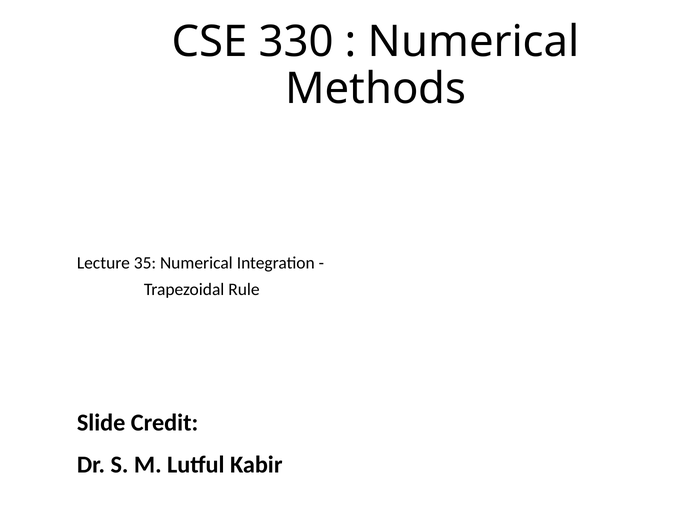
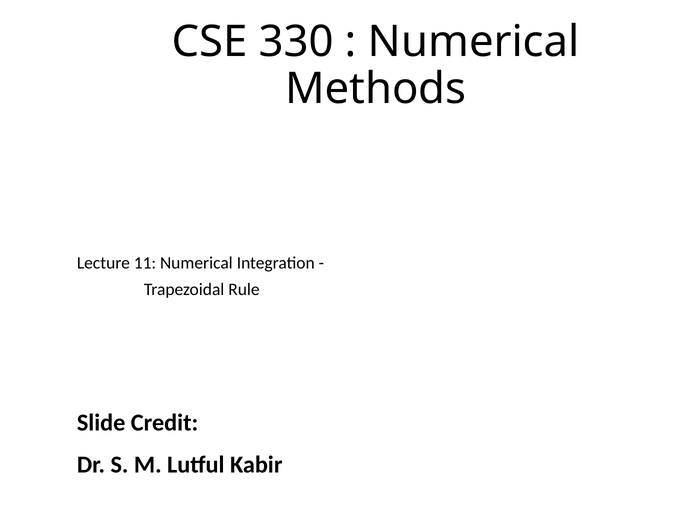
35: 35 -> 11
